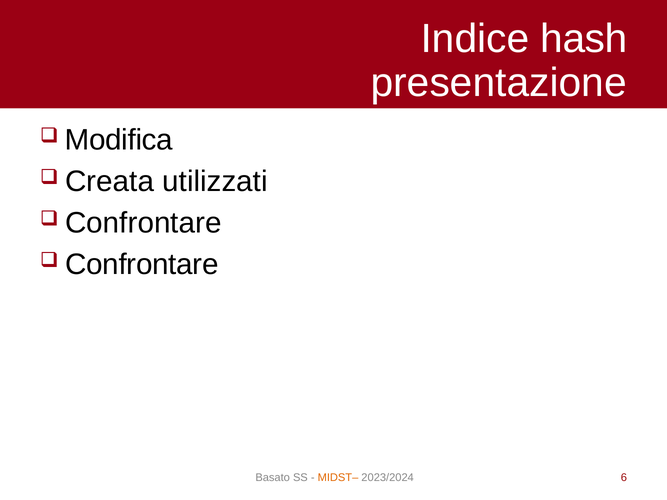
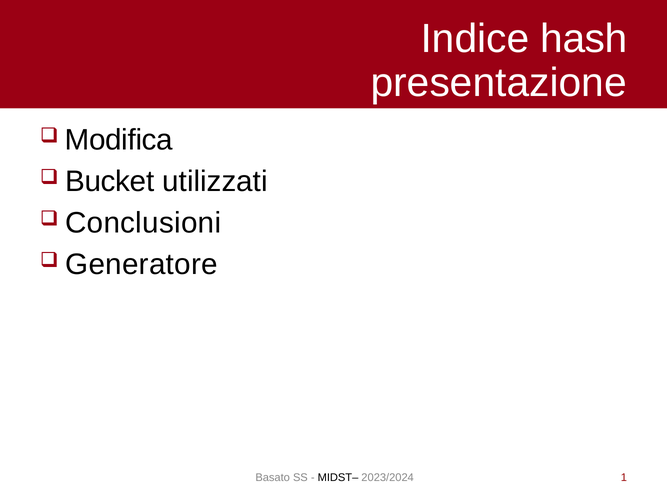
Creata: Creata -> Bucket
Confrontare at (143, 223): Confrontare -> Conclusioni
Confrontare at (142, 265): Confrontare -> Generatore
MIDST– colour: orange -> black
6: 6 -> 1
